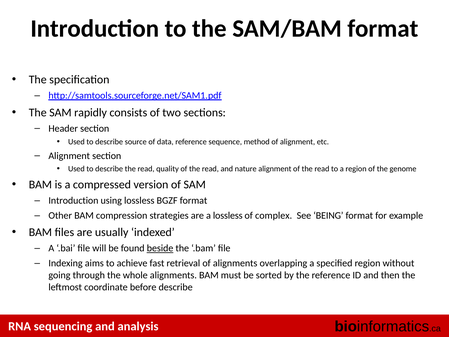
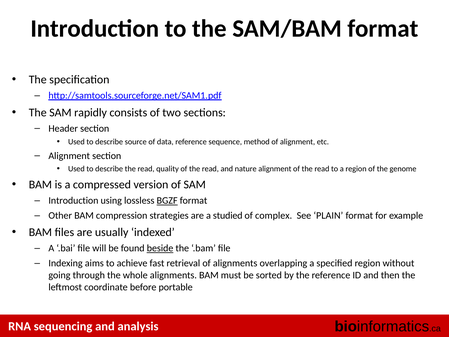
BGZF underline: none -> present
a lossless: lossless -> studied
BEING: BEING -> PLAIN
before describe: describe -> portable
